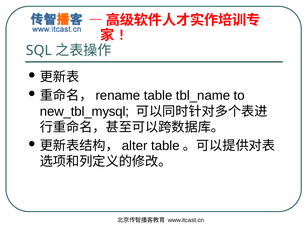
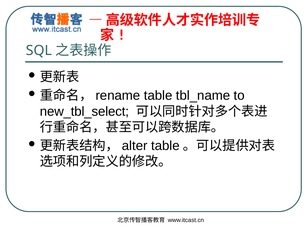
new_tbl_mysql: new_tbl_mysql -> new_tbl_select
